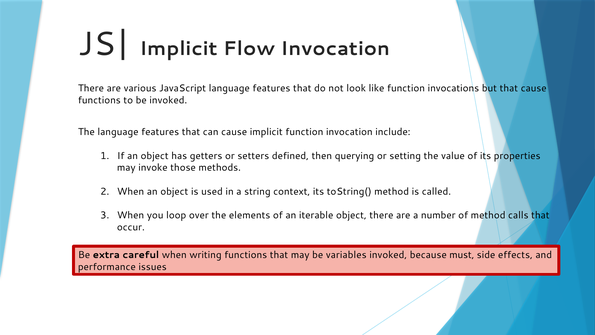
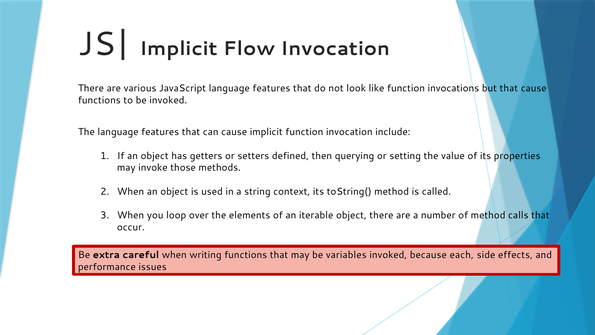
must: must -> each
